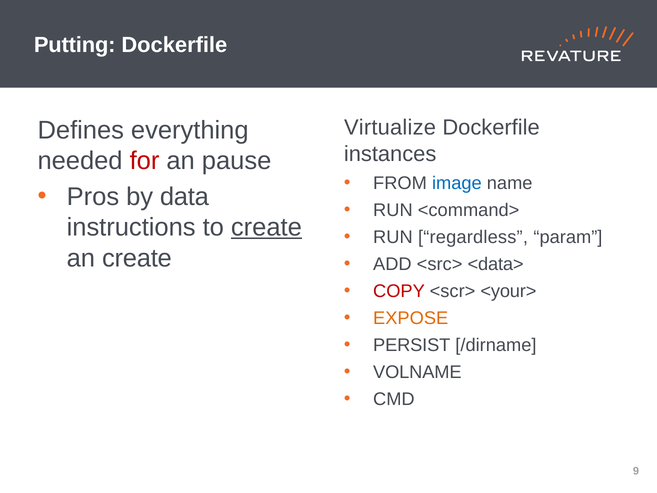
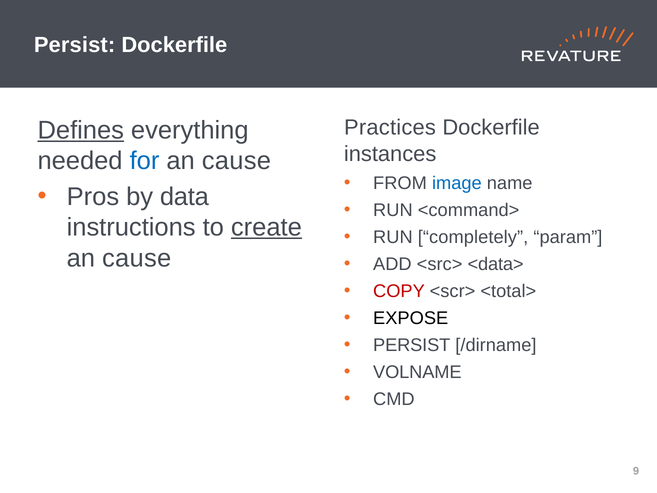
Putting at (75, 45): Putting -> Persist
Virtualize: Virtualize -> Practices
Defines underline: none -> present
for colour: red -> blue
pause at (237, 161): pause -> cause
regardless: regardless -> completely
create at (137, 258): create -> cause
<your>: <your> -> <total>
EXPOSE colour: orange -> black
